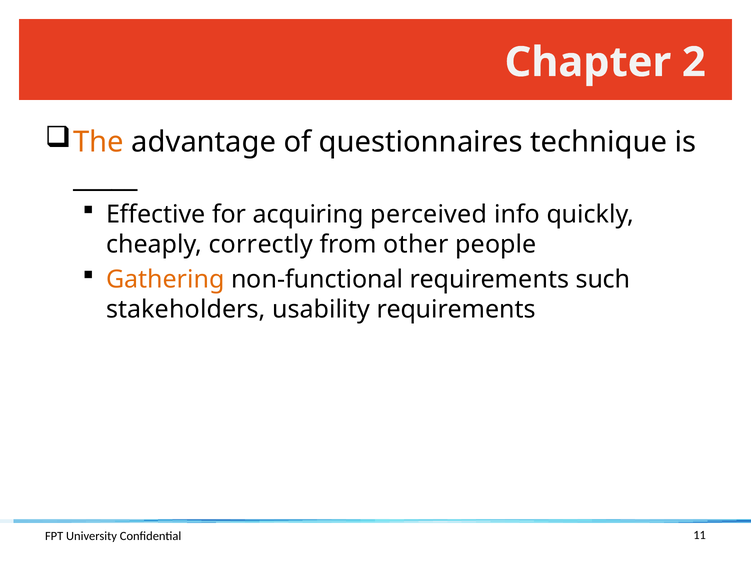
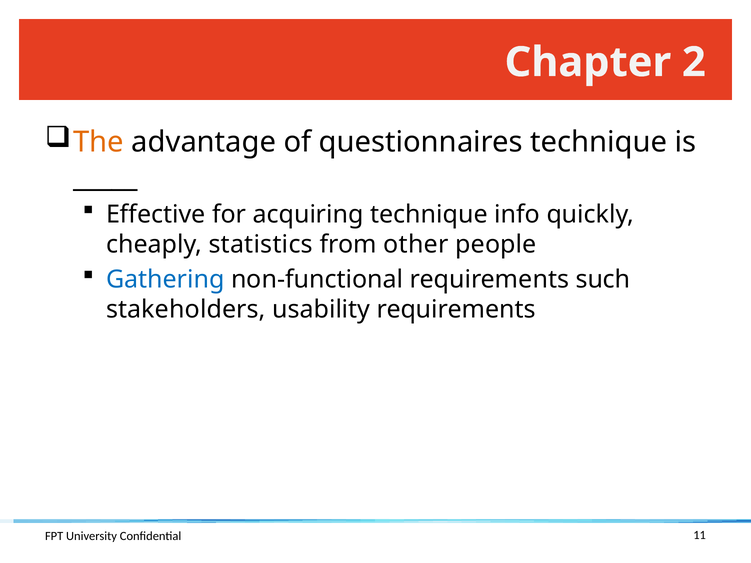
acquiring perceived: perceived -> technique
correctly: correctly -> statistics
Gathering colour: orange -> blue
